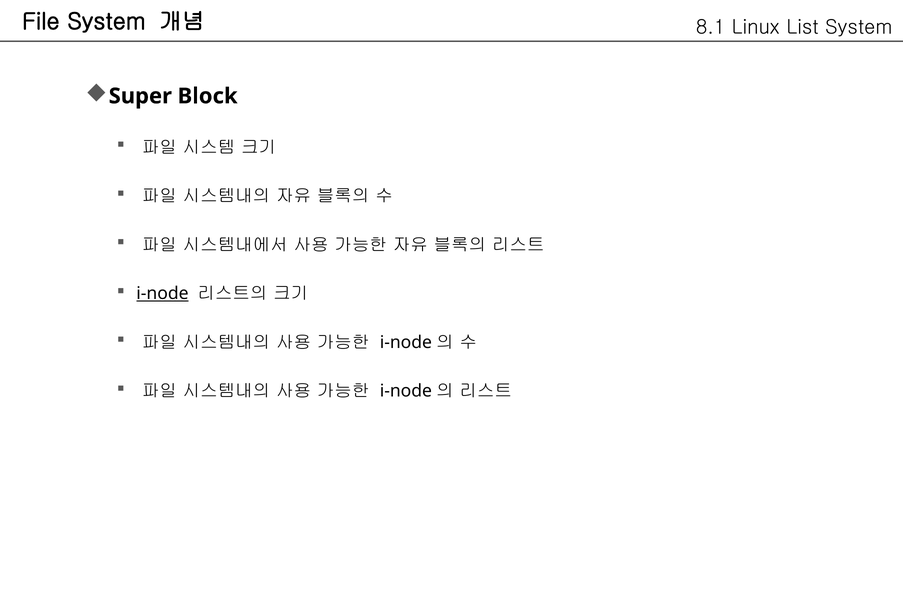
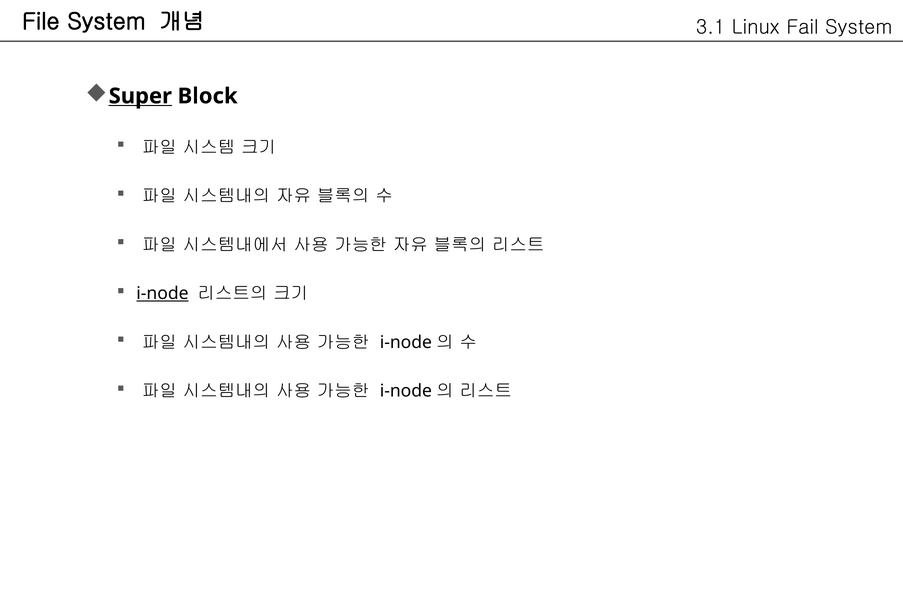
8.1: 8.1 -> 3.1
List: List -> Fail
Super underline: none -> present
